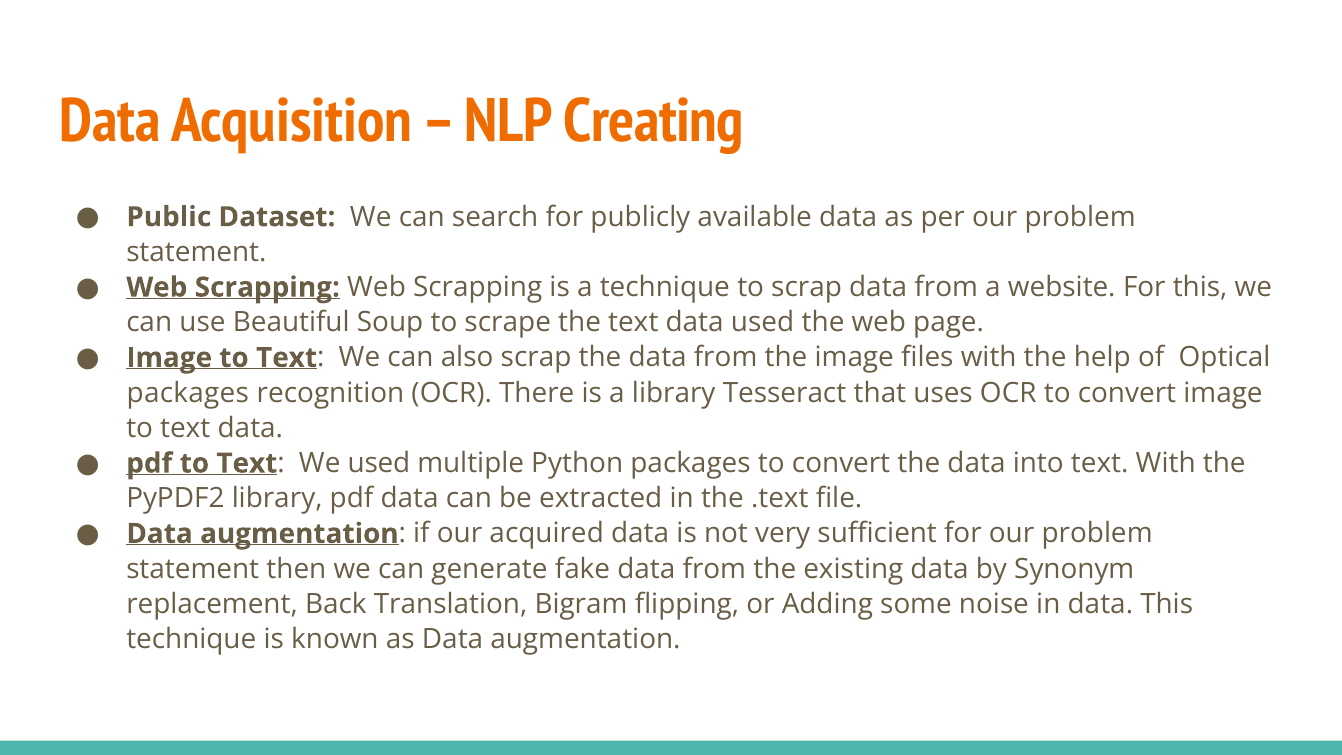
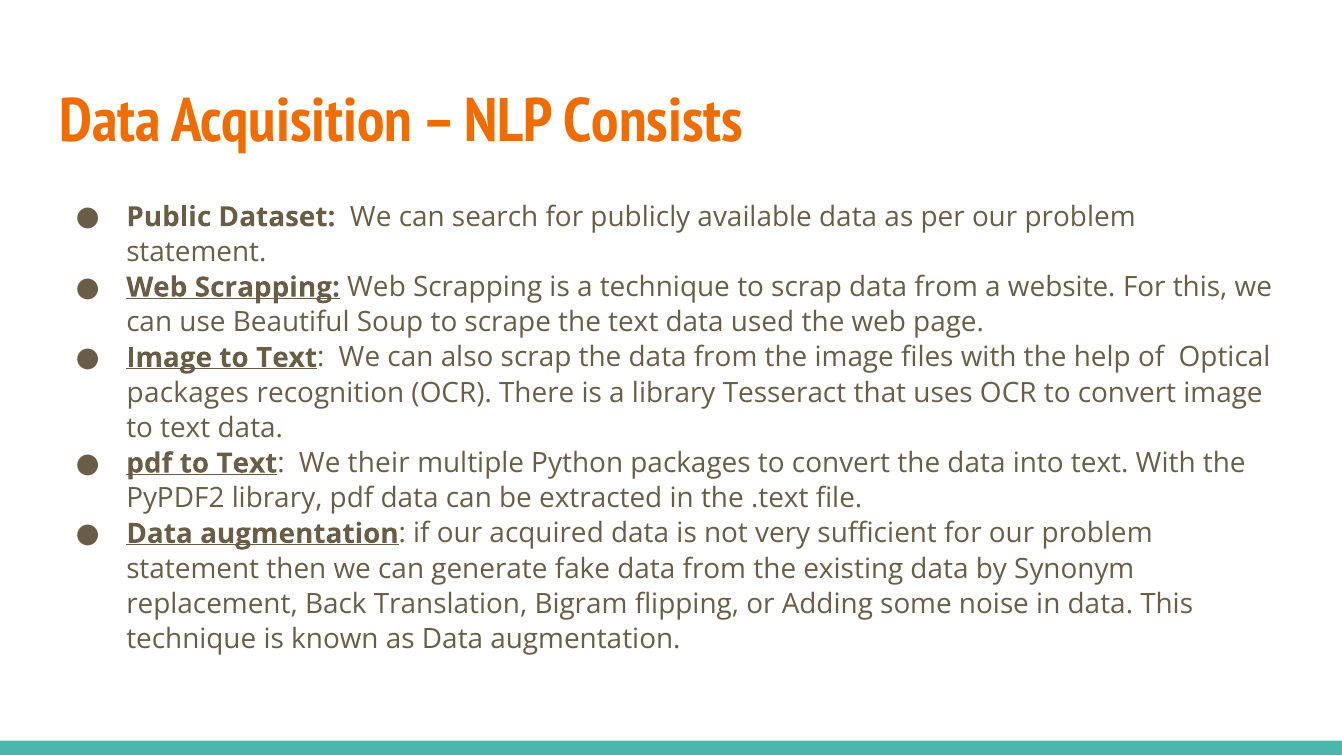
Creating: Creating -> Consists
We used: used -> their
